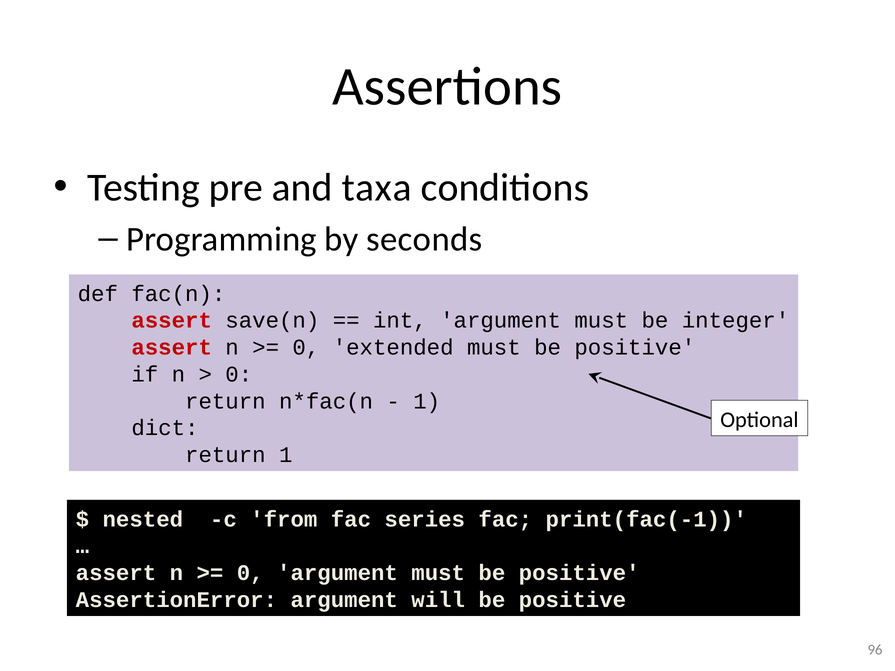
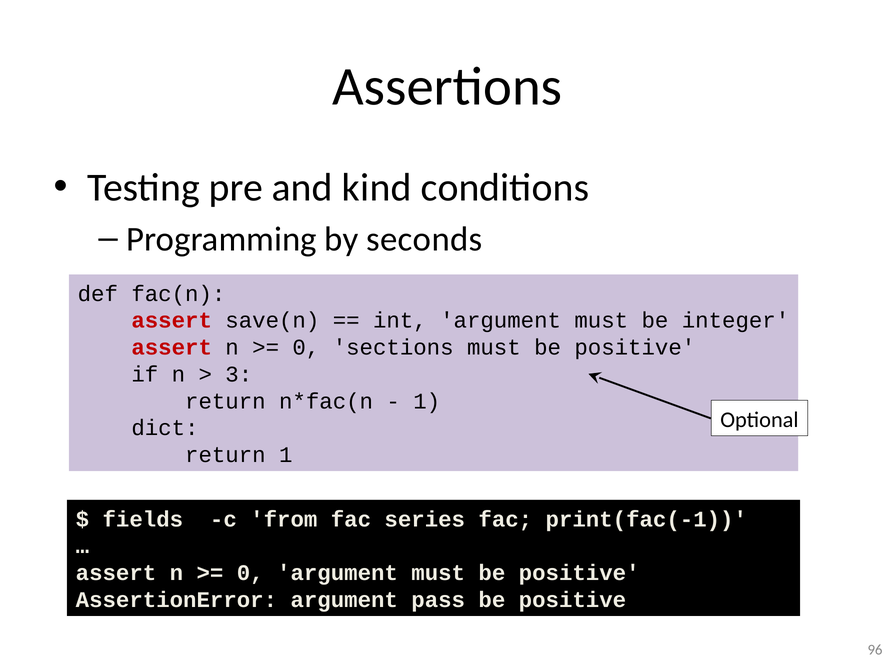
taxa: taxa -> kind
extended: extended -> sections
0 at (239, 374): 0 -> 3
nested: nested -> fields
will: will -> pass
